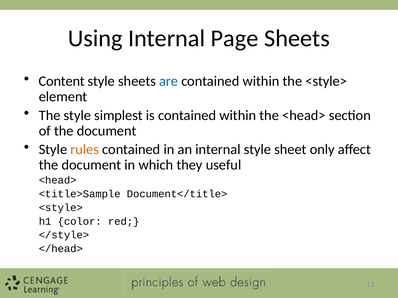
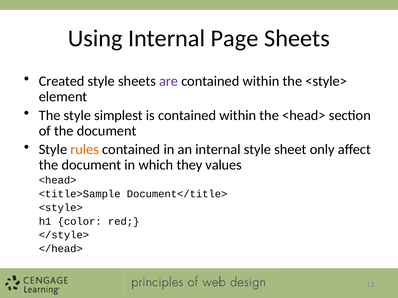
Content: Content -> Created
are colour: blue -> purple
useful: useful -> values
